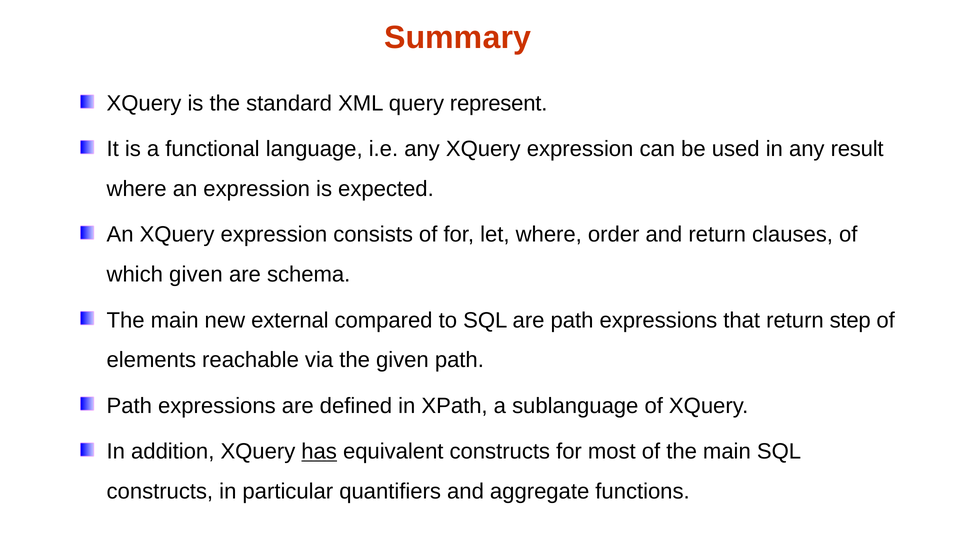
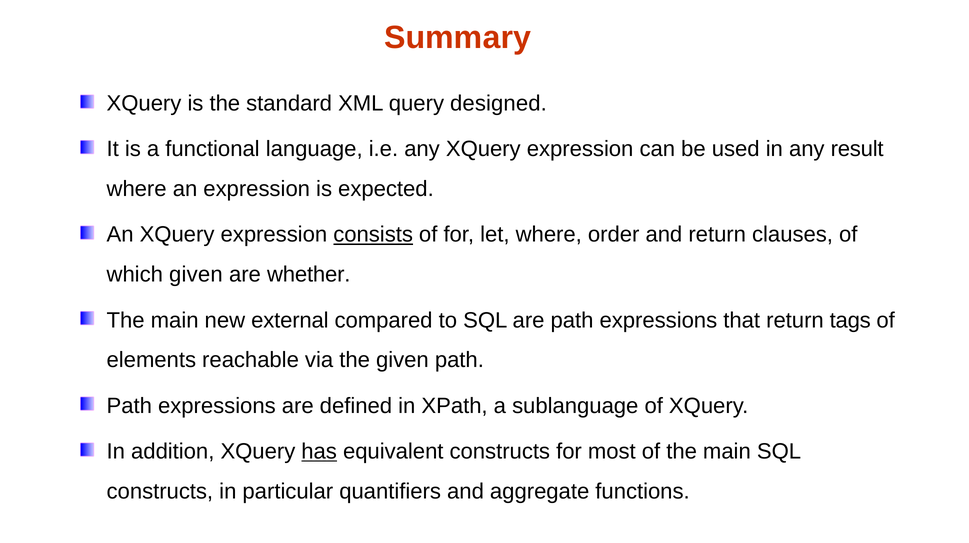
represent: represent -> designed
consists underline: none -> present
schema: schema -> whether
step: step -> tags
